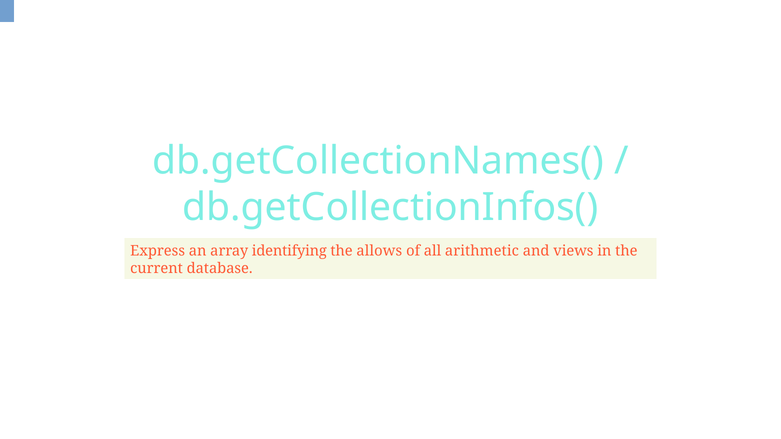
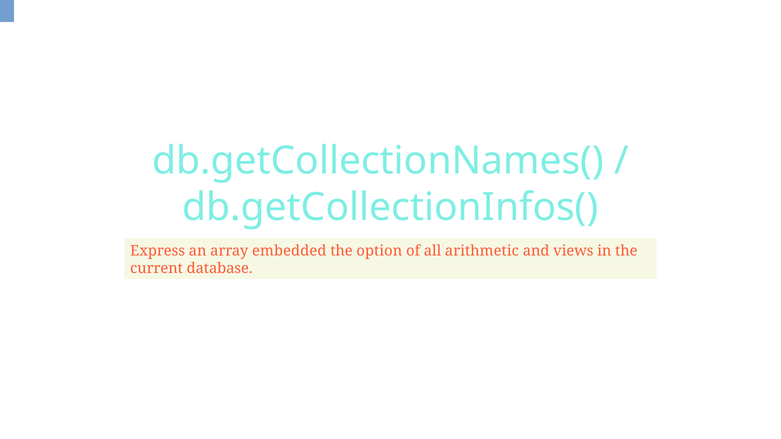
identifying: identifying -> embedded
allows: allows -> option
